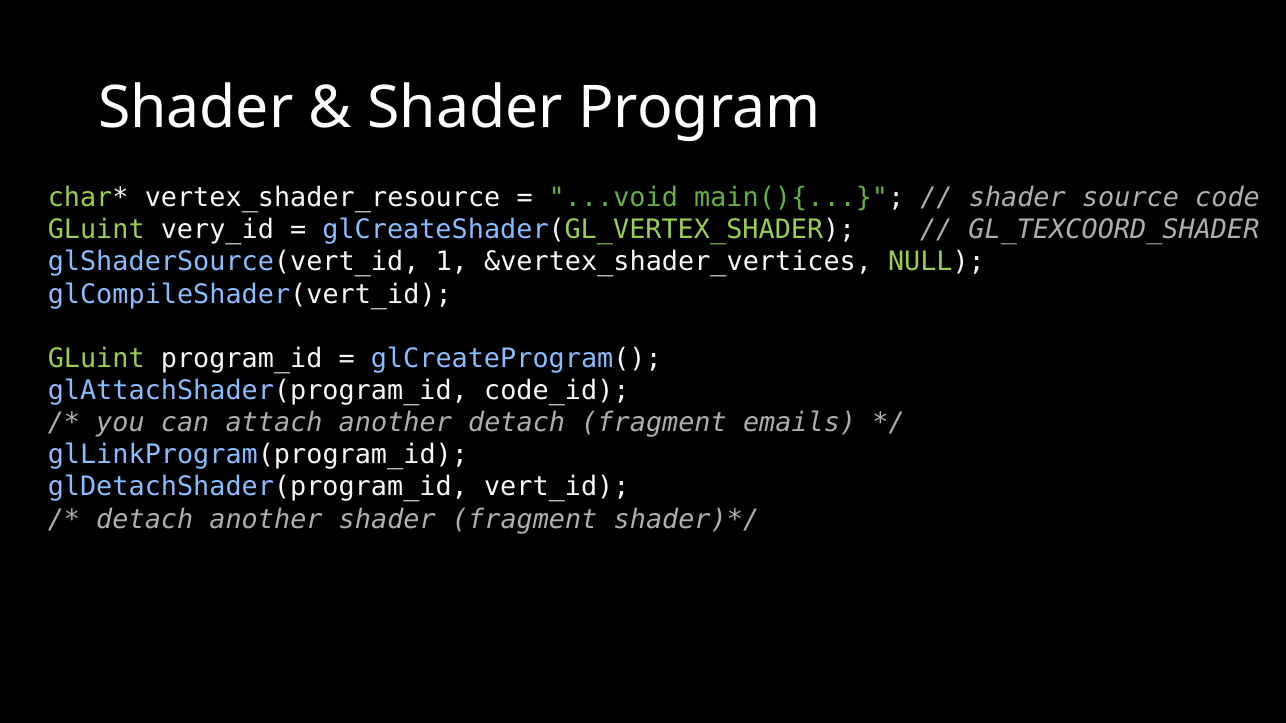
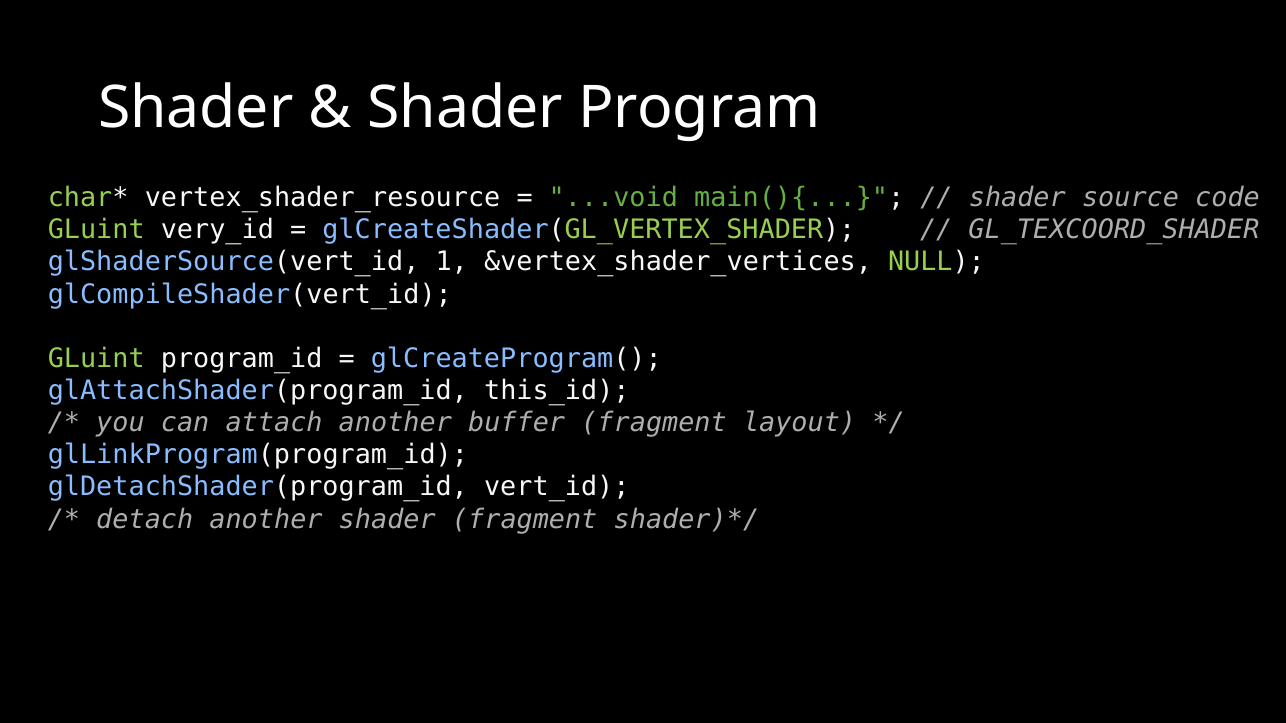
code_id: code_id -> this_id
another detach: detach -> buffer
emails: emails -> layout
